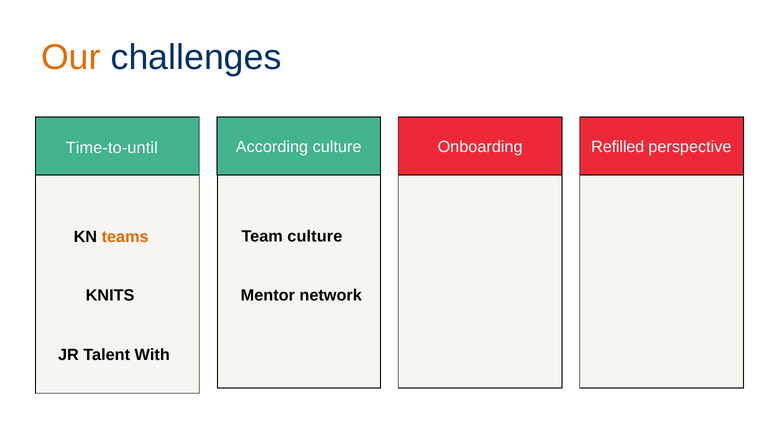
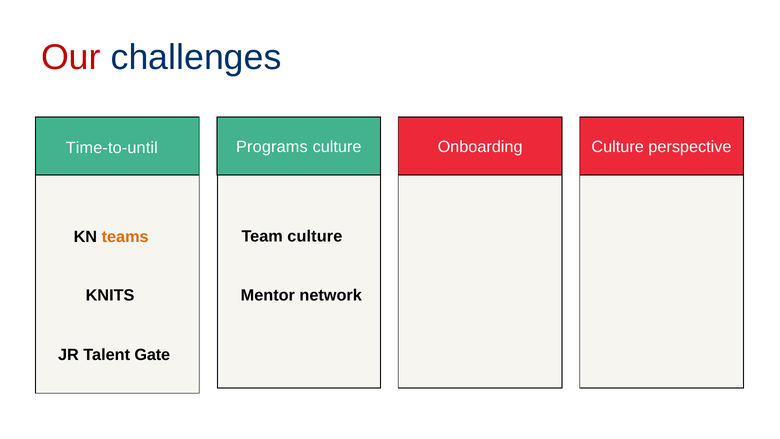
Our colour: orange -> red
According: According -> Programs
Onboarding Refilled: Refilled -> Culture
With: With -> Gate
